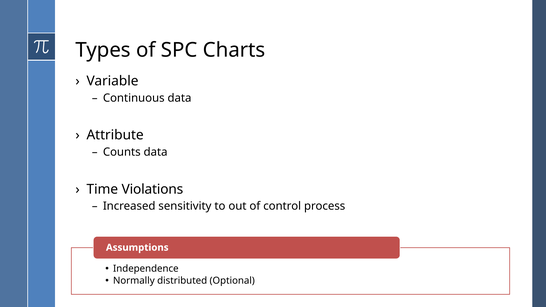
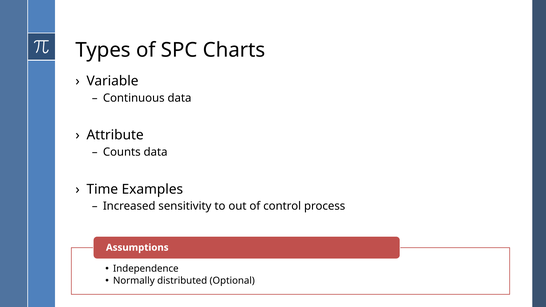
Violations: Violations -> Examples
